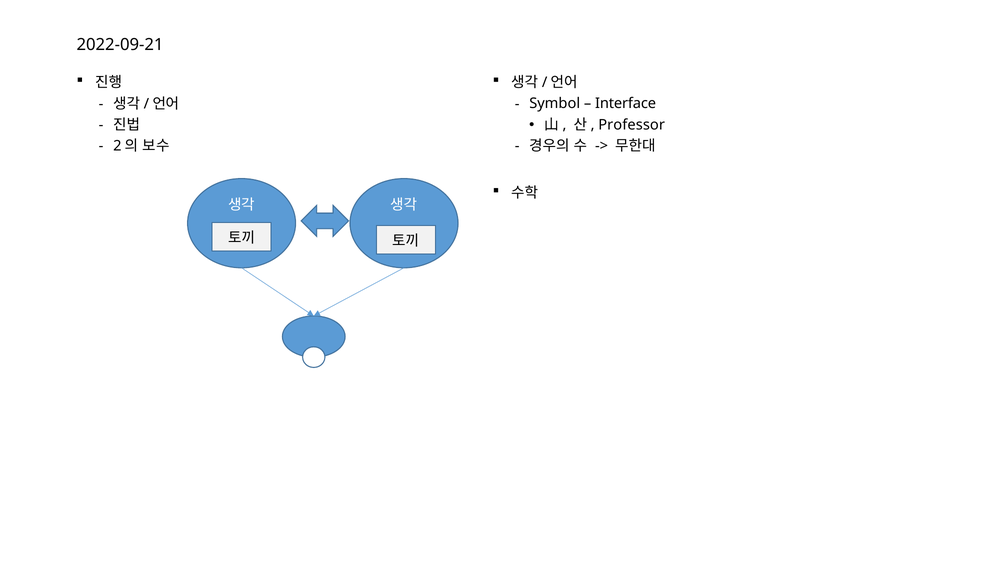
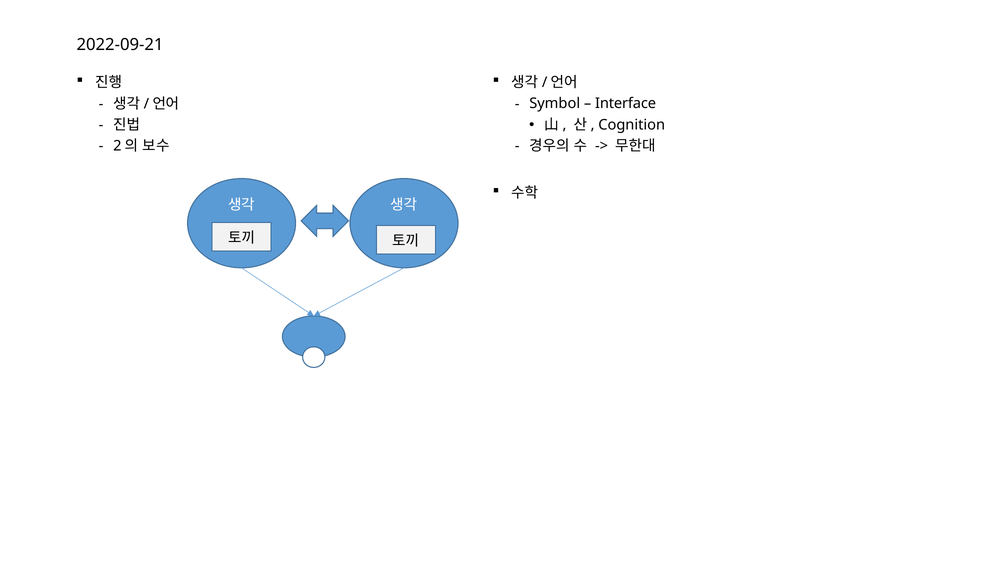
Professor: Professor -> Cognition
